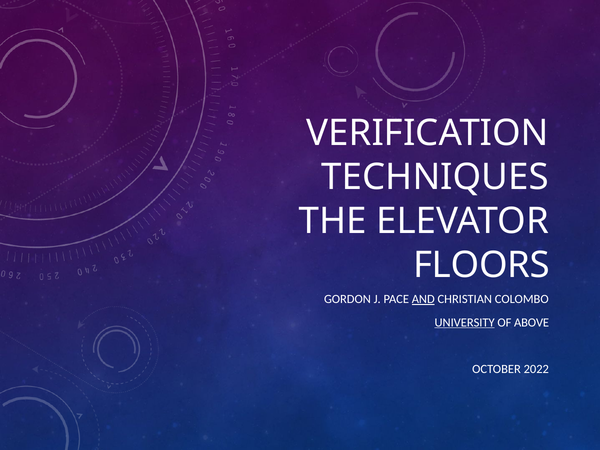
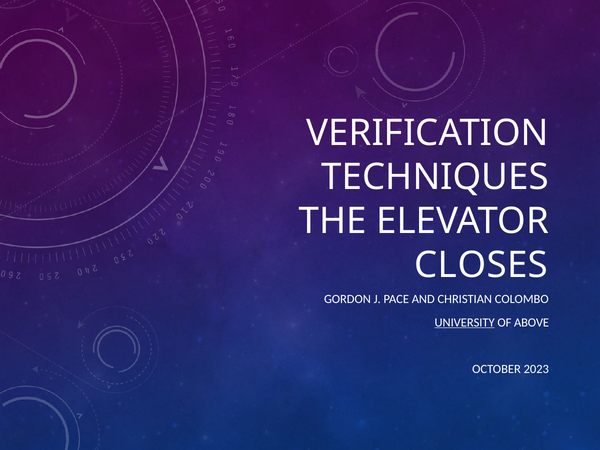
FLOORS: FLOORS -> CLOSES
AND underline: present -> none
2022: 2022 -> 2023
